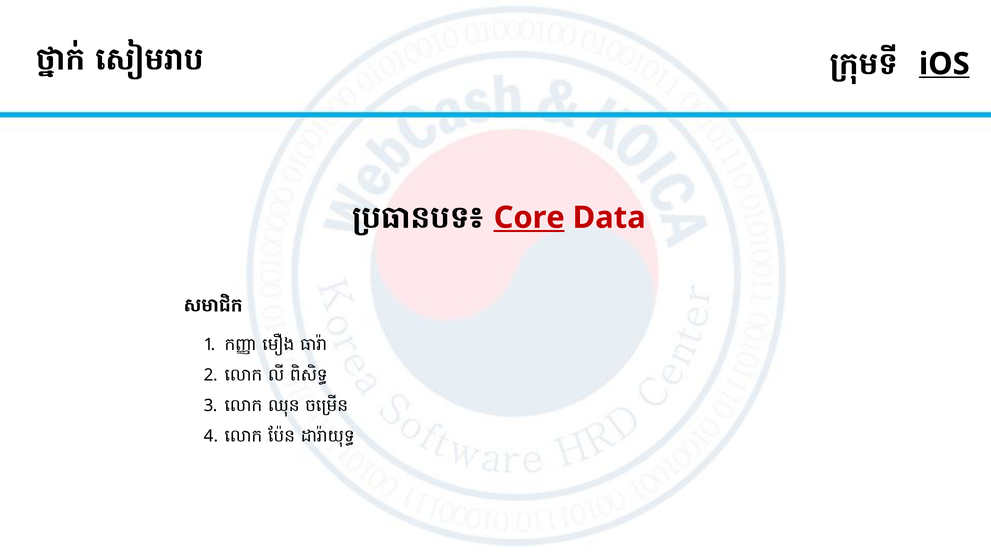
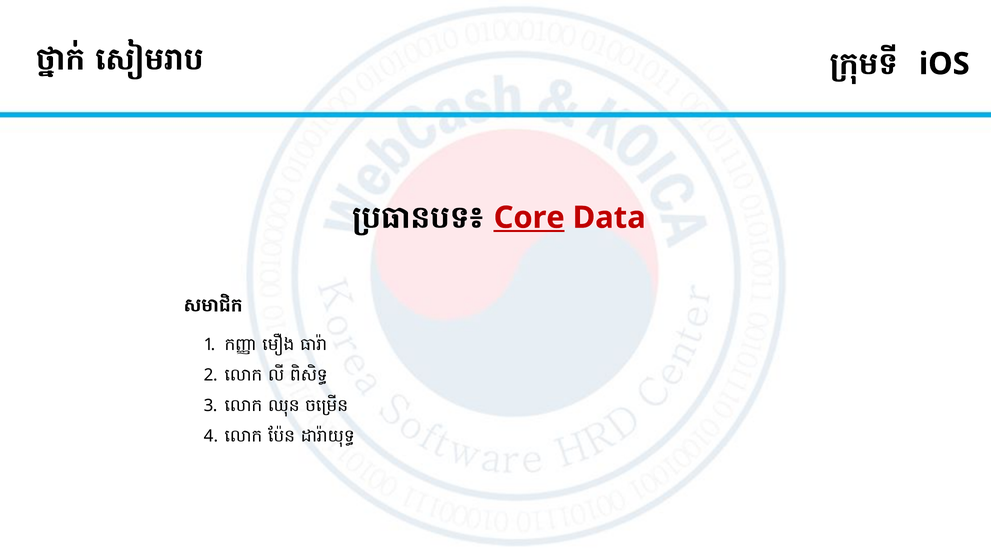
iOS underline: present -> none
